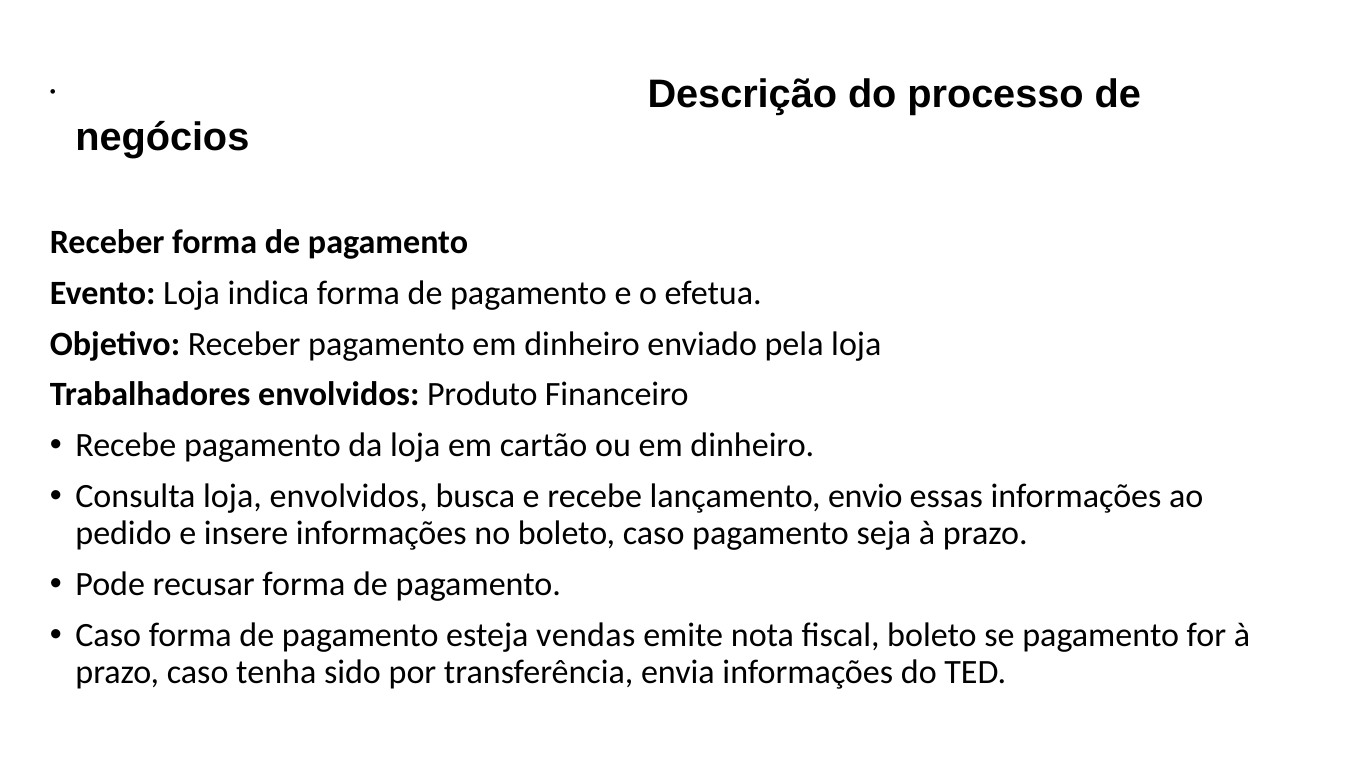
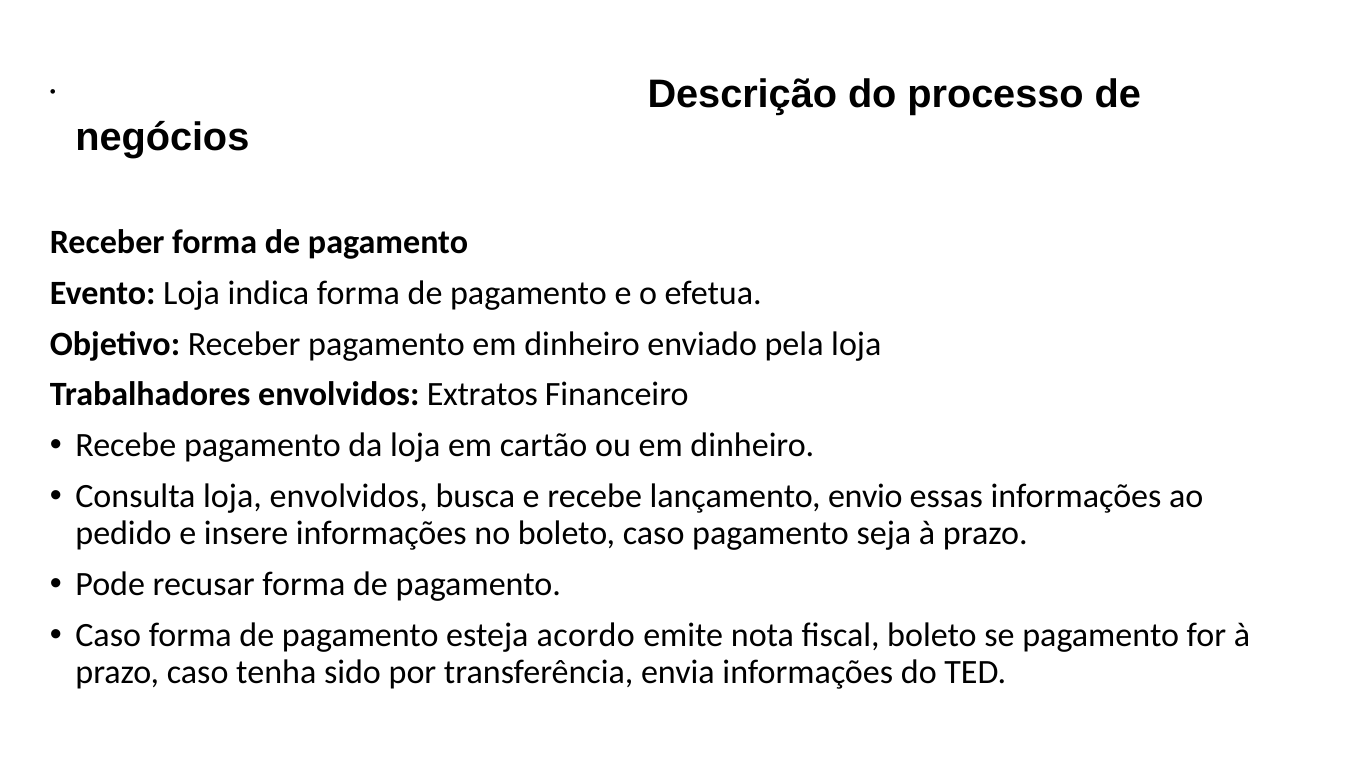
Produto: Produto -> Extratos
vendas: vendas -> acordo
